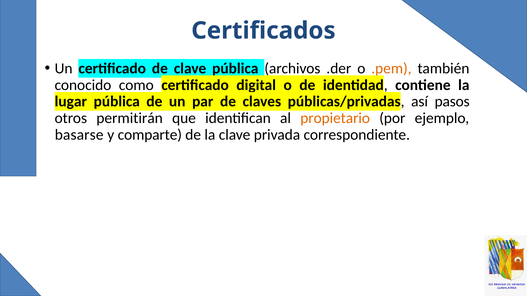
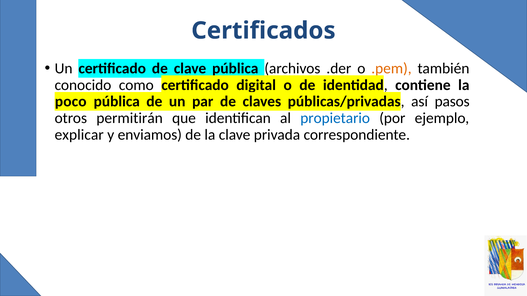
lugar: lugar -> poco
propietario colour: orange -> blue
basarse: basarse -> explicar
comparte: comparte -> enviamos
